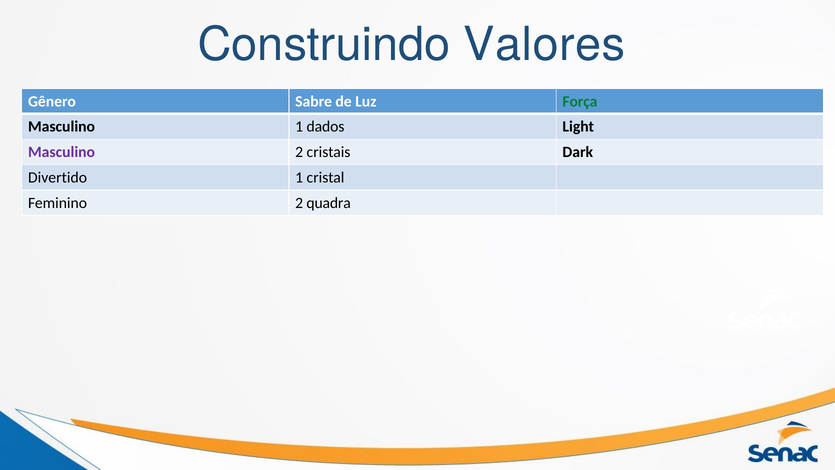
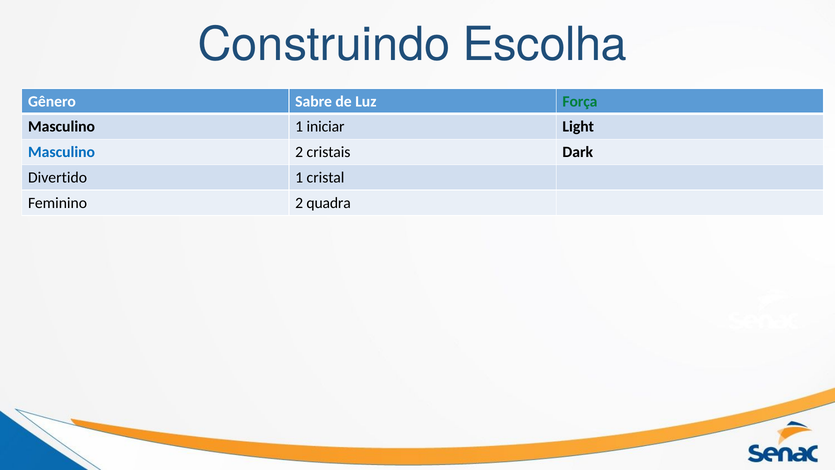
Valores: Valores -> Escolha
dados: dados -> iniciar
Masculino at (62, 152) colour: purple -> blue
